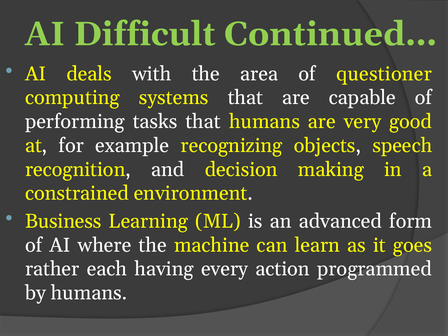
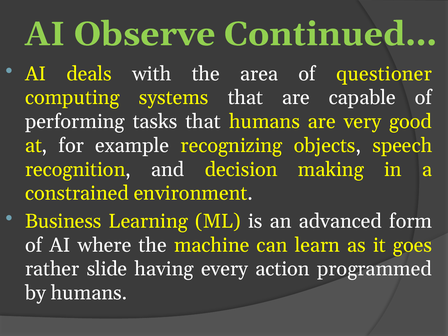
Difficult: Difficult -> Observe
each: each -> slide
